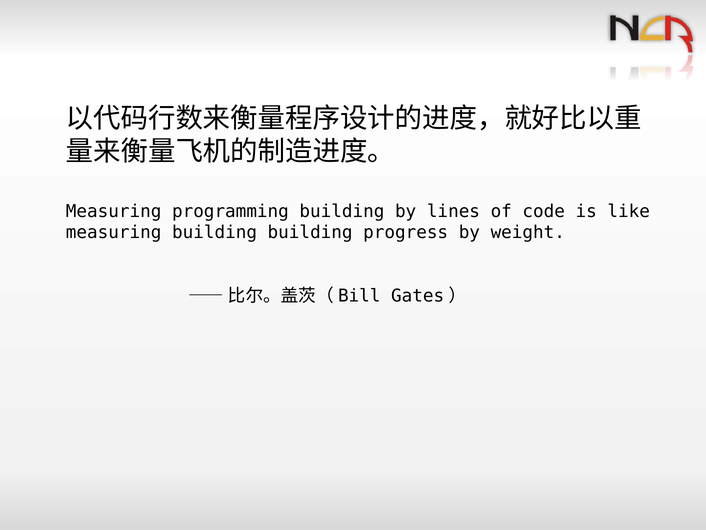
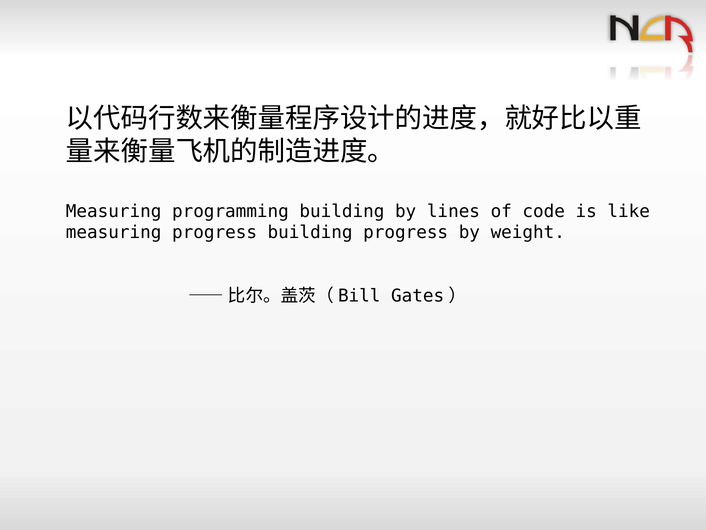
measuring building: building -> progress
